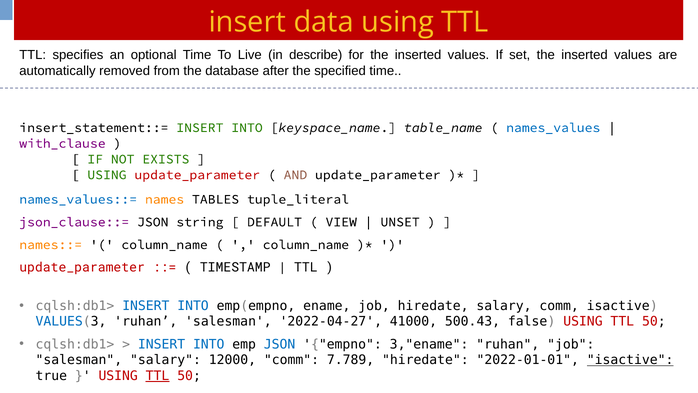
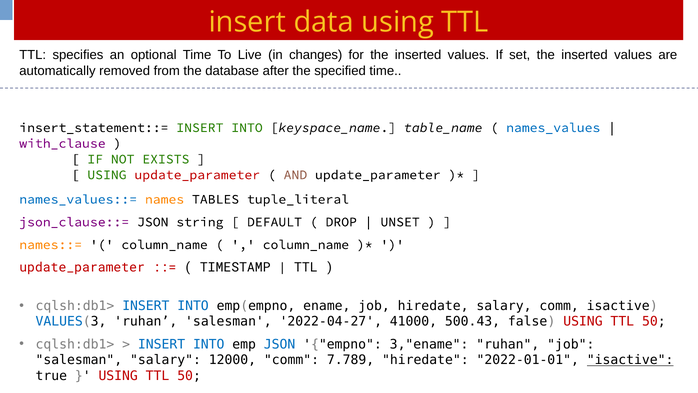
describe: describe -> changes
VIEW: VIEW -> DROP
TTL at (158, 375) underline: present -> none
